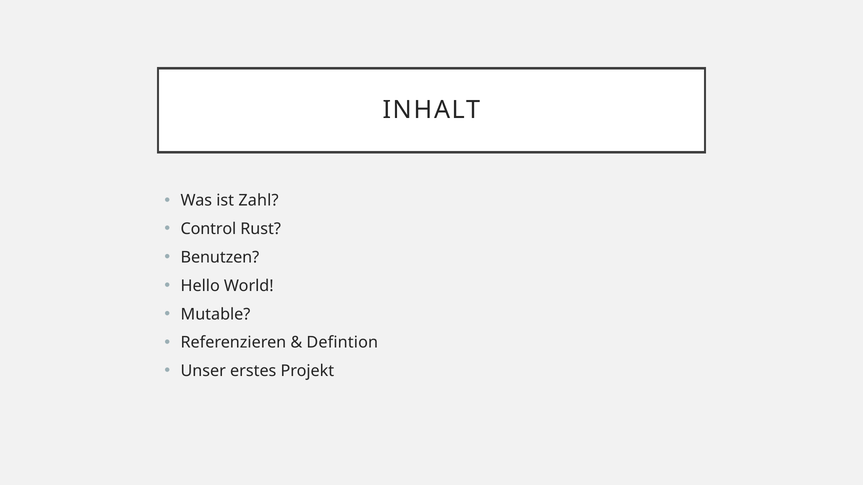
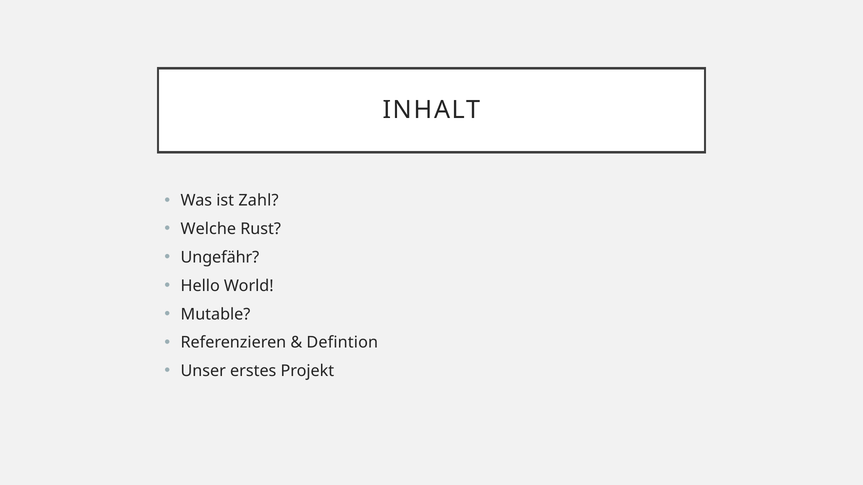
Control: Control -> Welche
Benutzen: Benutzen -> Ungefähr
